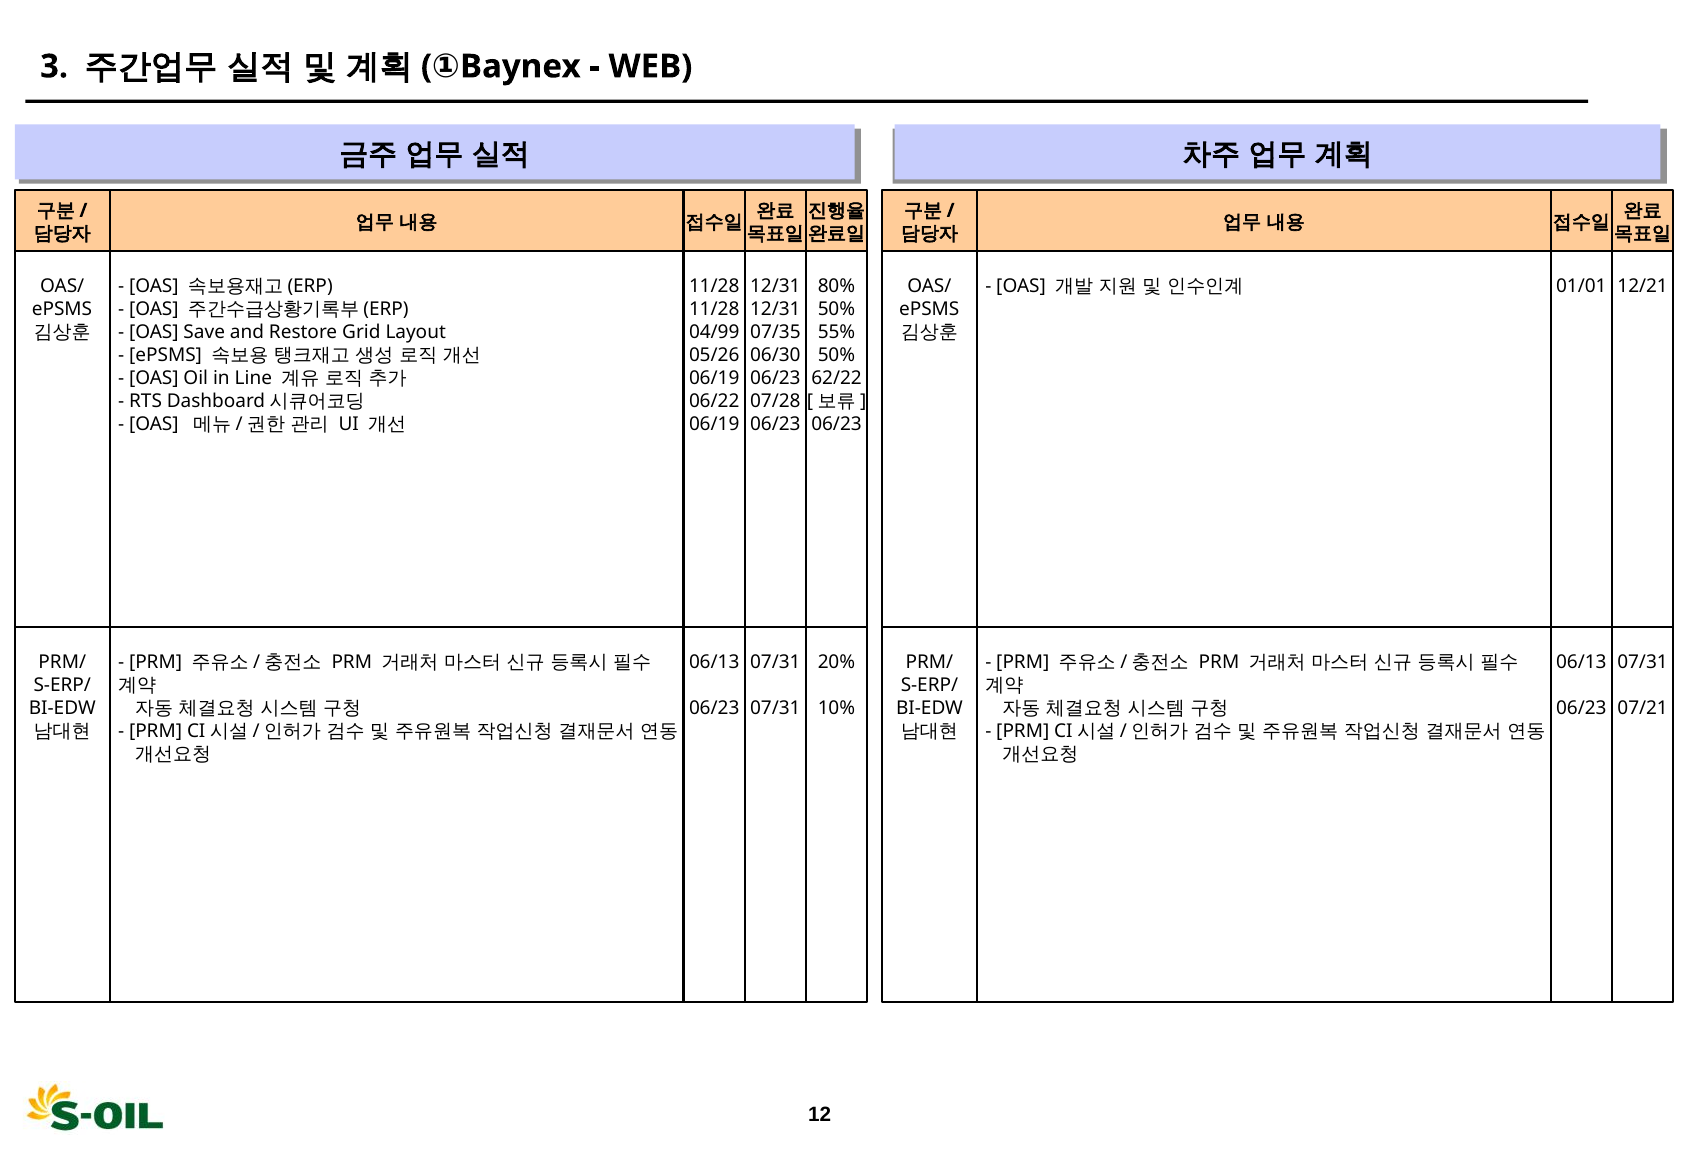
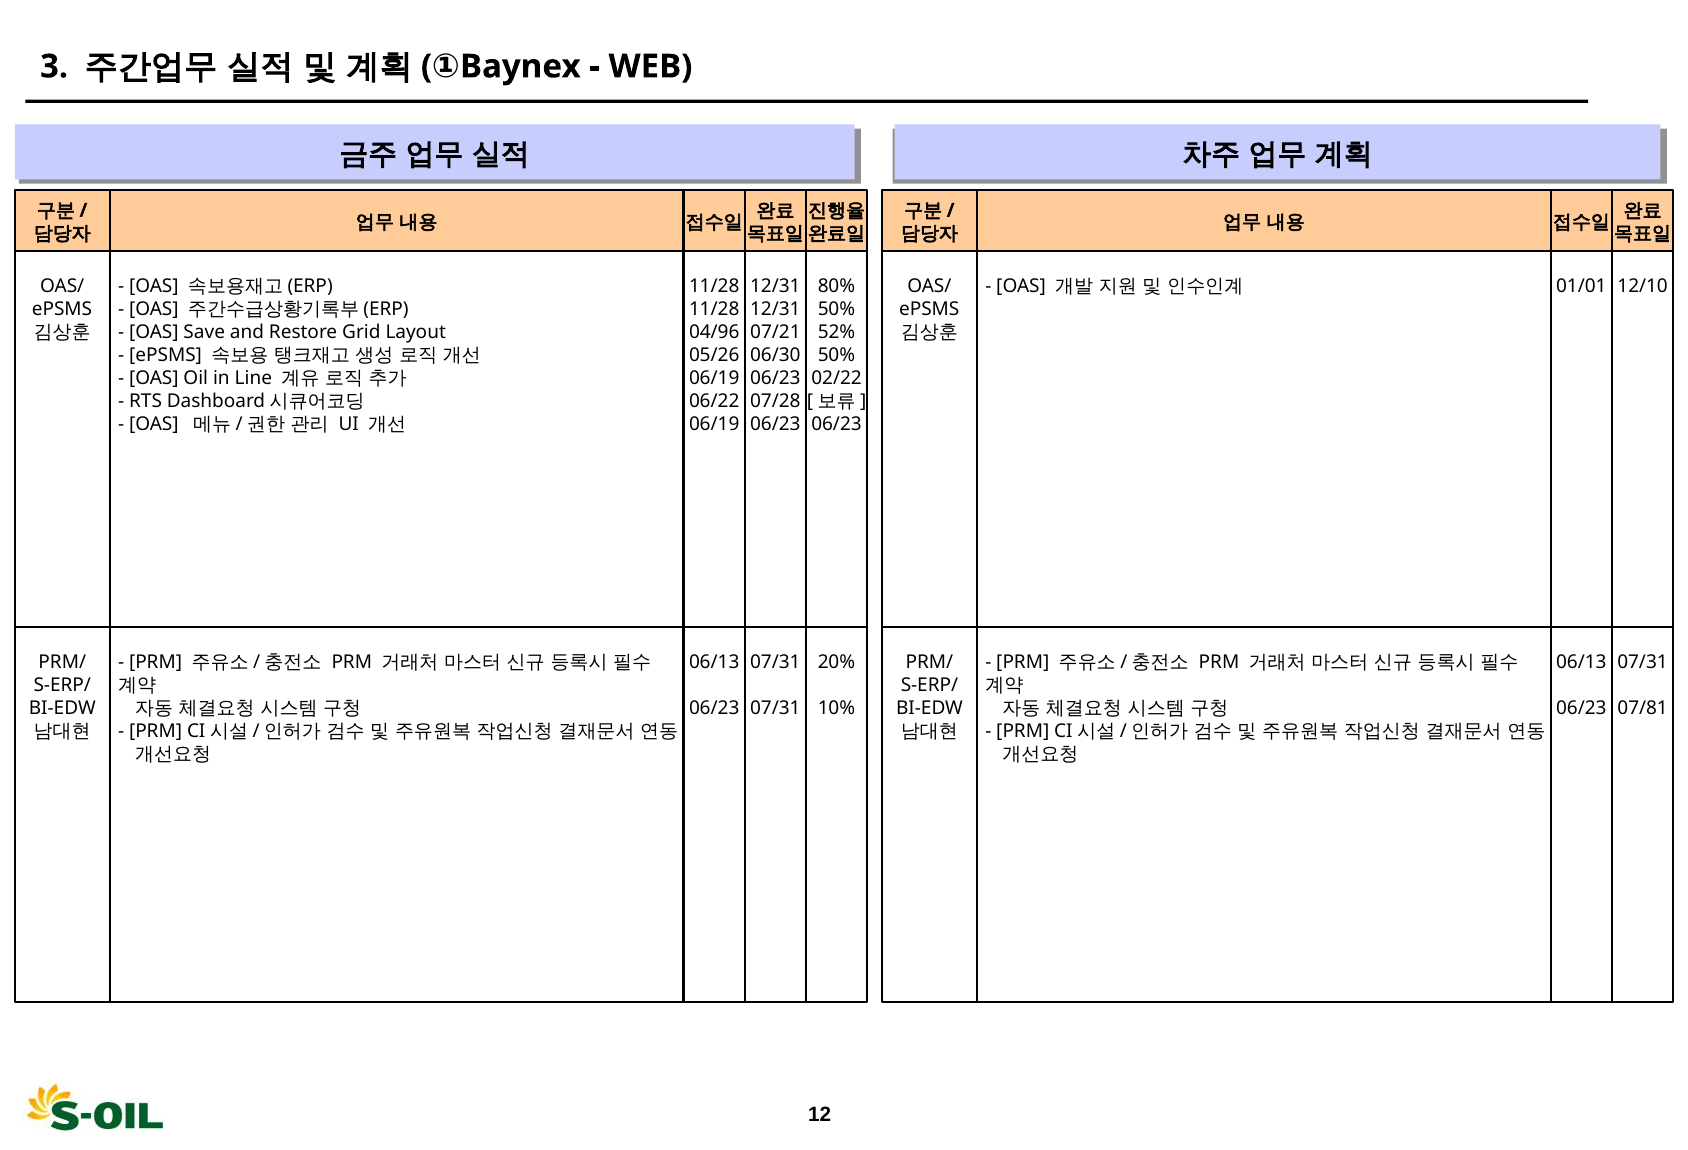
12/21: 12/21 -> 12/10
04/99: 04/99 -> 04/96
07/35: 07/35 -> 07/21
55%: 55% -> 52%
62/22: 62/22 -> 02/22
07/21: 07/21 -> 07/81
